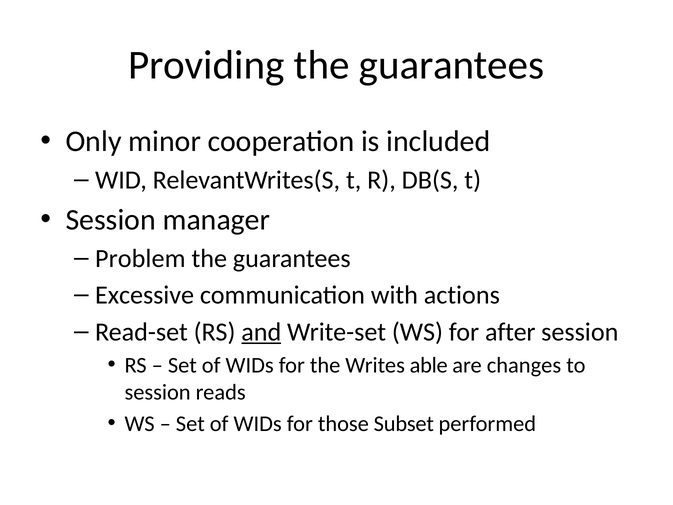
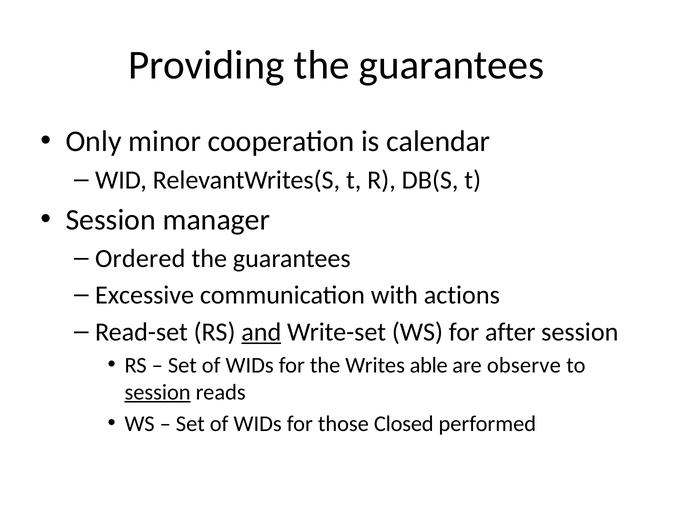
included: included -> calendar
Problem: Problem -> Ordered
changes: changes -> observe
session at (158, 392) underline: none -> present
Subset: Subset -> Closed
